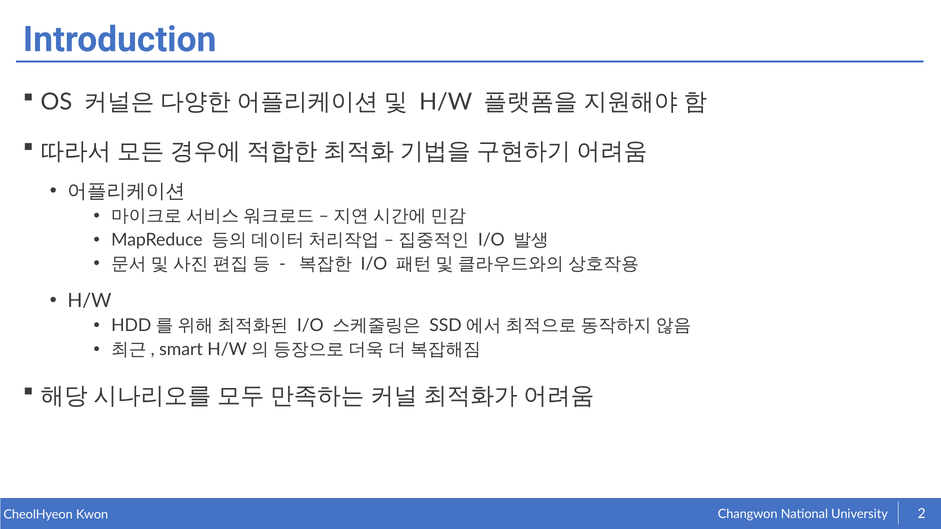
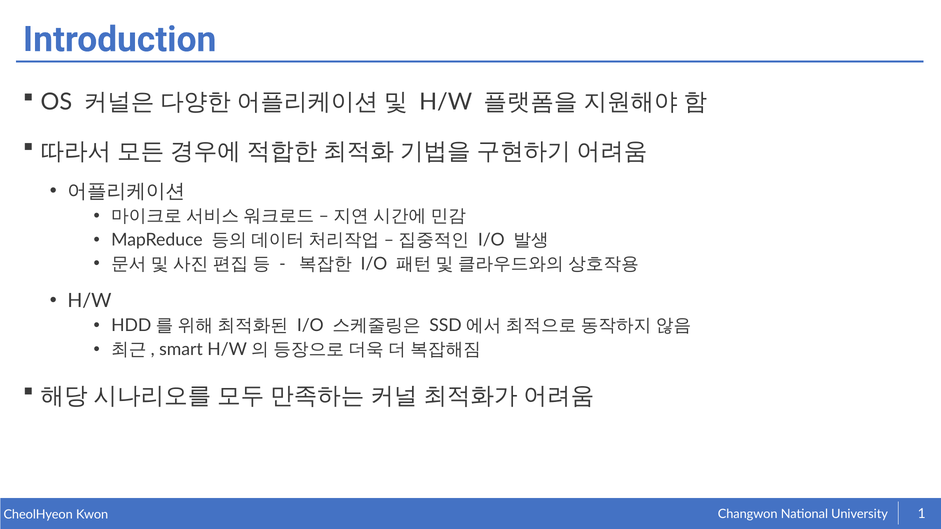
2: 2 -> 1
